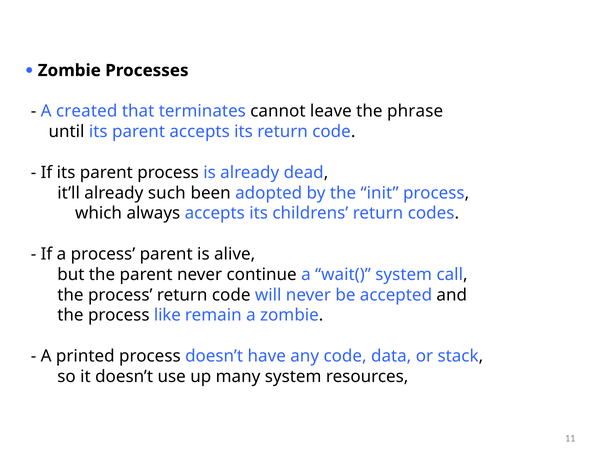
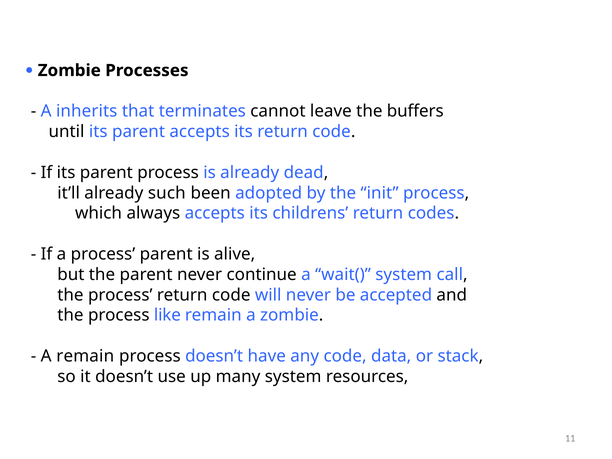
created: created -> inherits
phrase: phrase -> buffers
A printed: printed -> remain
